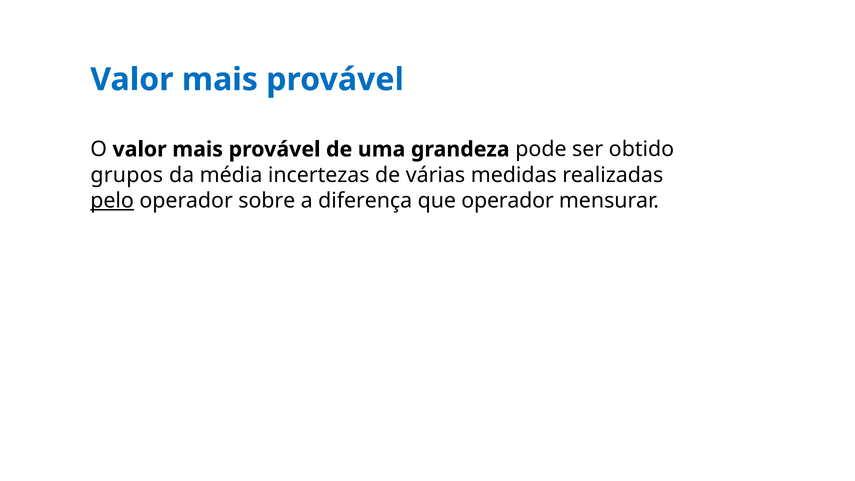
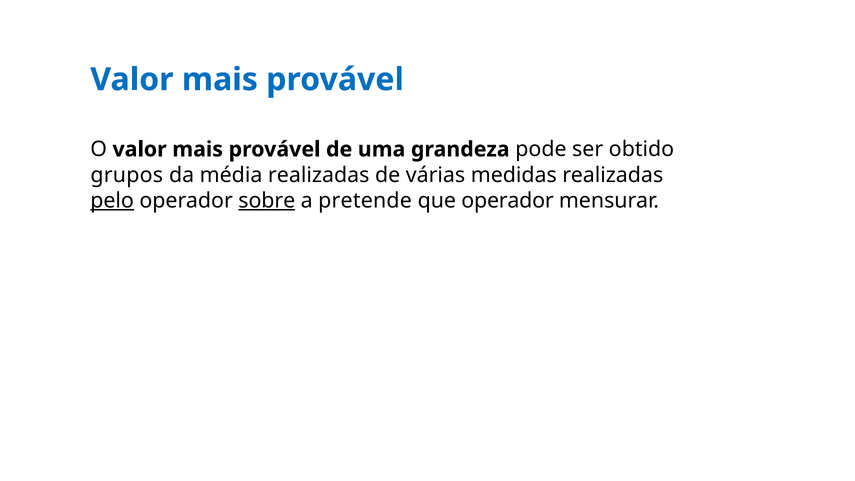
média incertezas: incertezas -> realizadas
sobre underline: none -> present
diferença: diferença -> pretende
